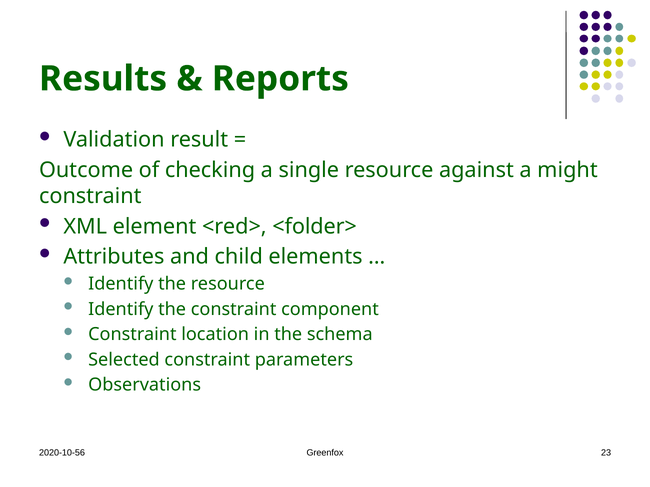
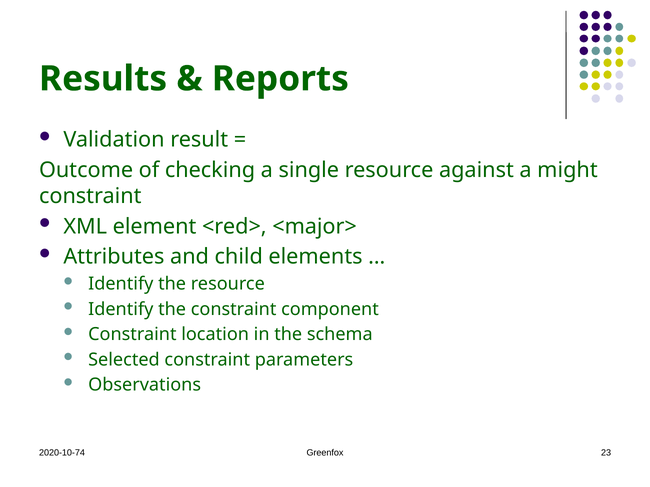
<folder>: <folder> -> <major>
2020-10-56: 2020-10-56 -> 2020-10-74
